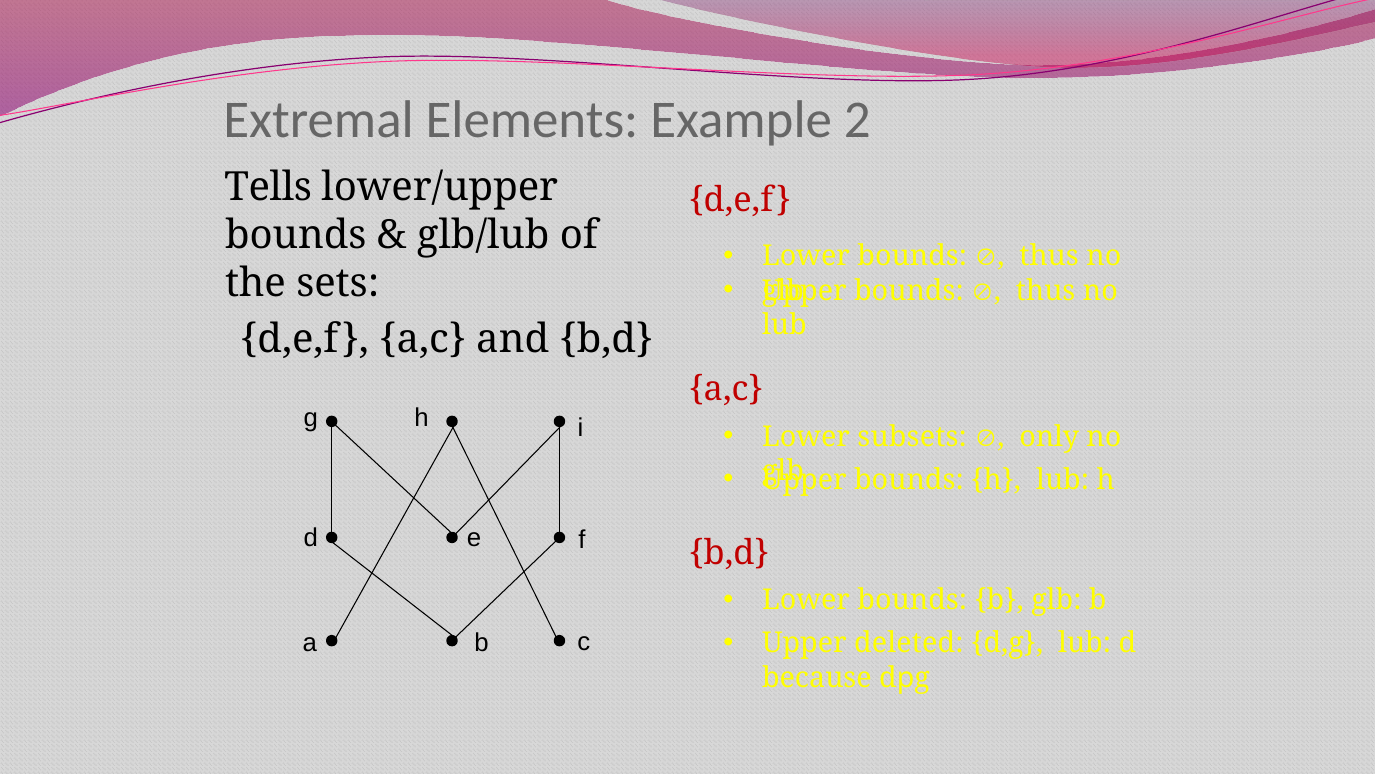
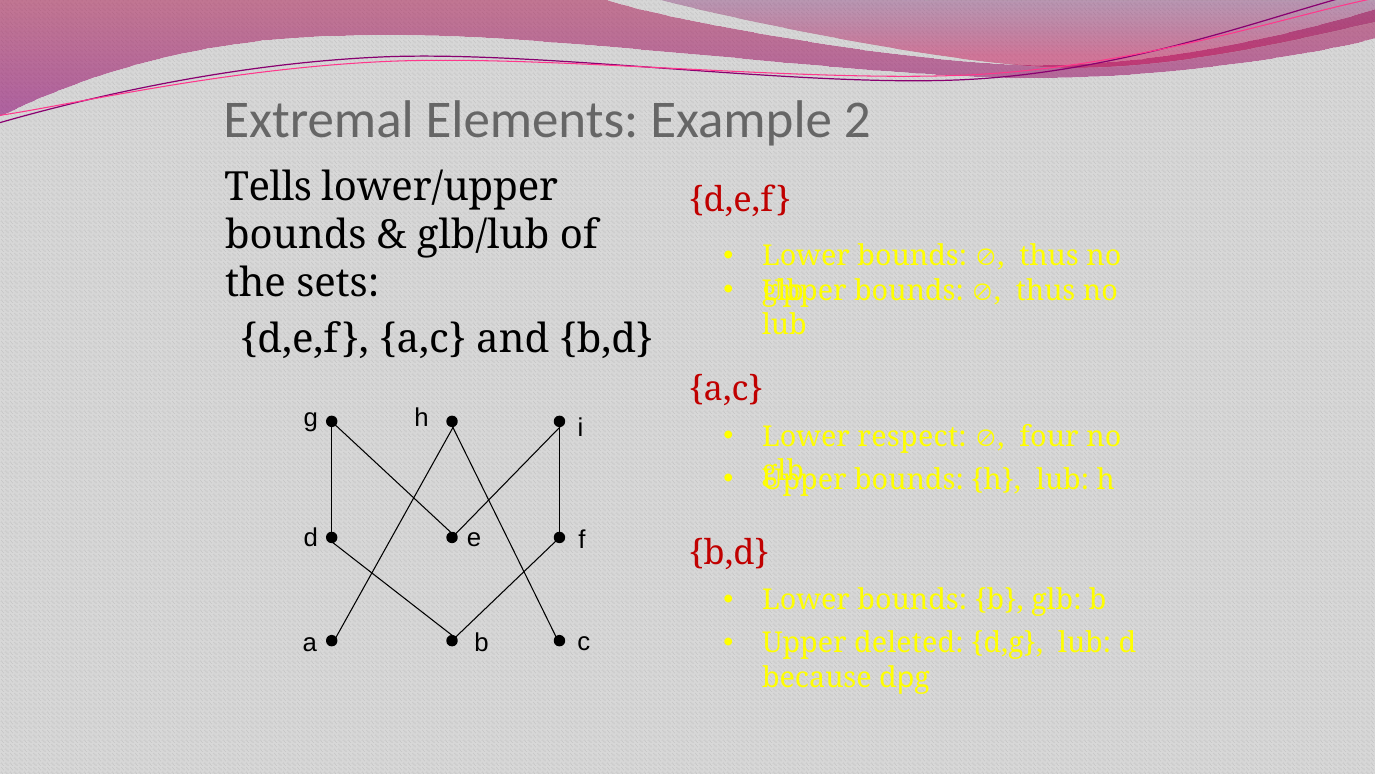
subsets: subsets -> respect
only: only -> four
